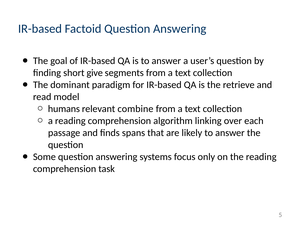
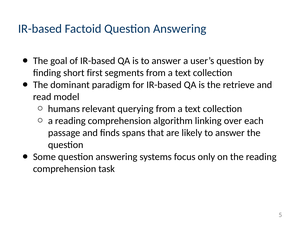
give: give -> first
combine: combine -> querying
